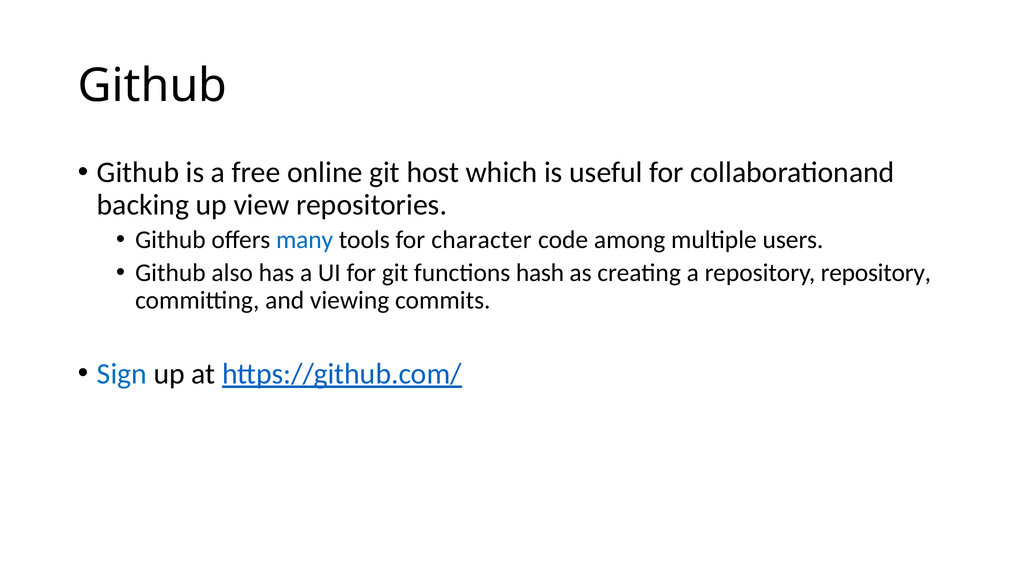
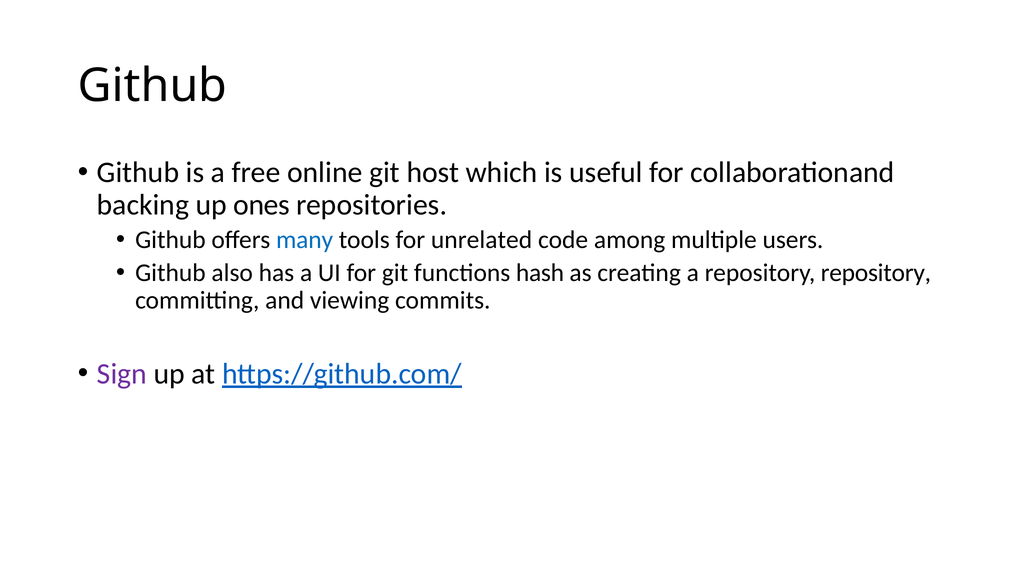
view: view -> ones
character: character -> unrelated
Sign colour: blue -> purple
